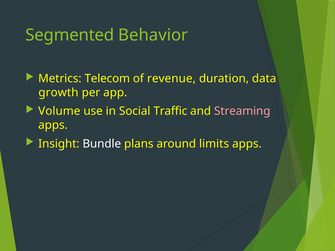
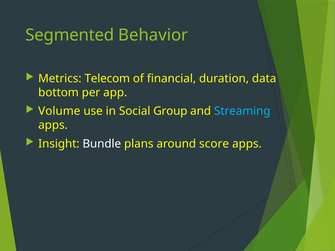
revenue: revenue -> financial
growth: growth -> bottom
Traffic: Traffic -> Group
Streaming colour: pink -> light blue
limits: limits -> score
